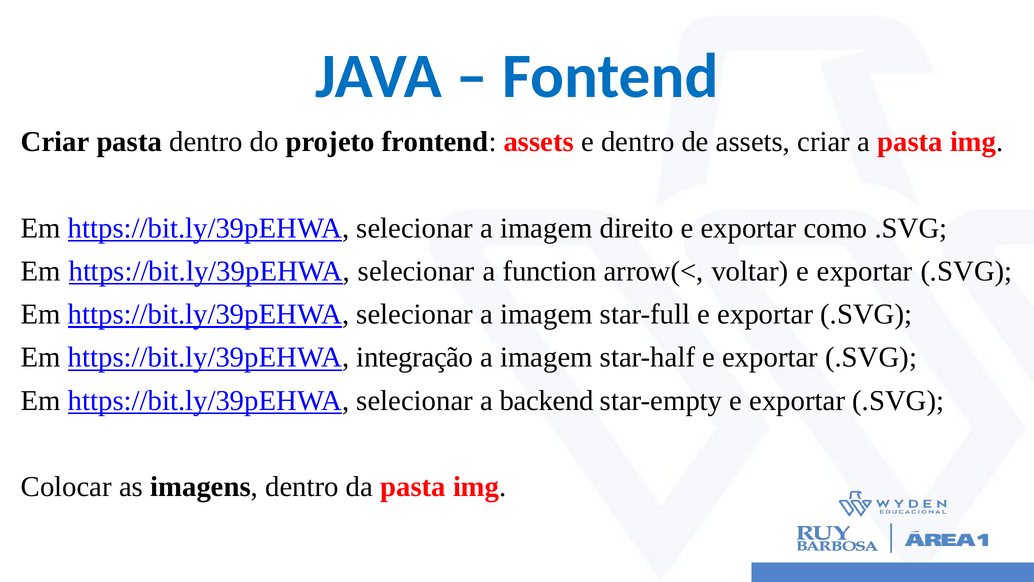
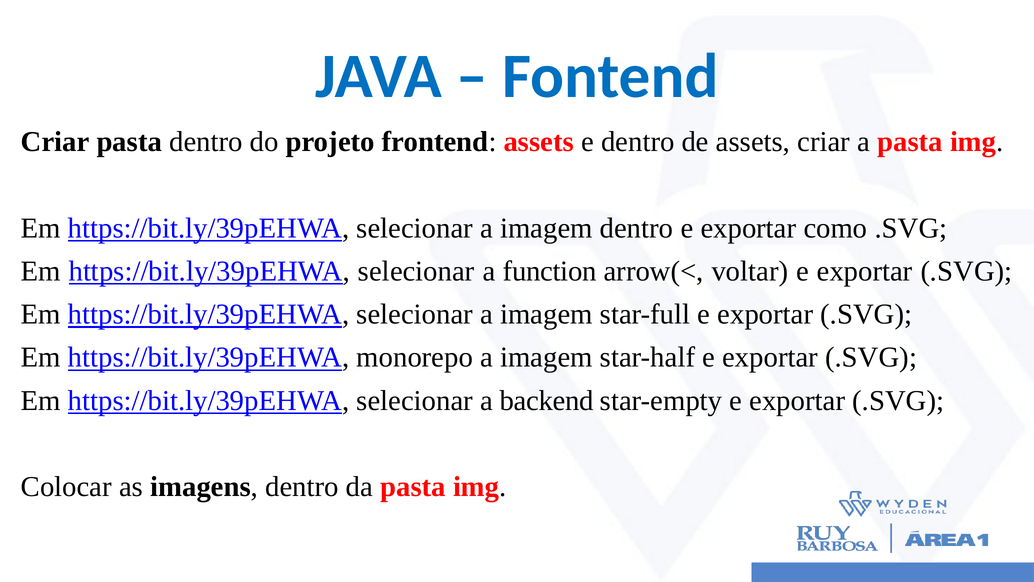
imagem direito: direito -> dentro
integração: integração -> monorepo
